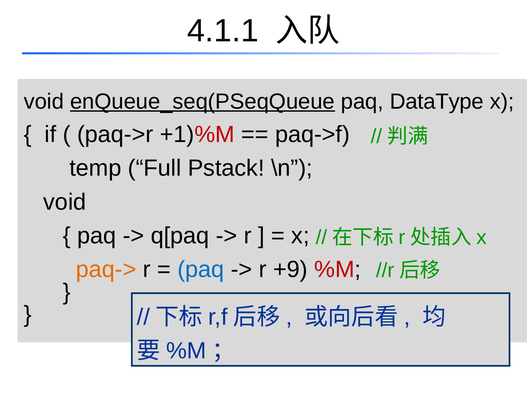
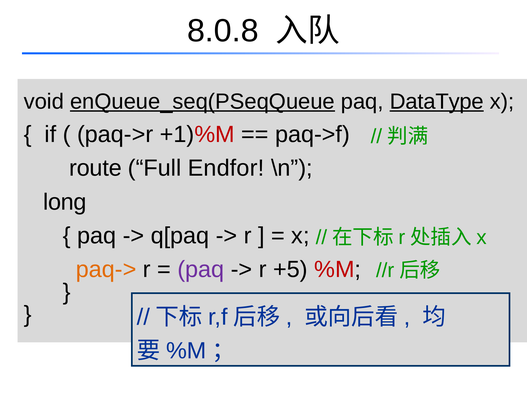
4.1.1: 4.1.1 -> 8.0.8
DataType underline: none -> present
temp: temp -> route
Pstack: Pstack -> Endfor
void at (65, 202): void -> long
paq at (201, 270) colour: blue -> purple
+9: +9 -> +5
